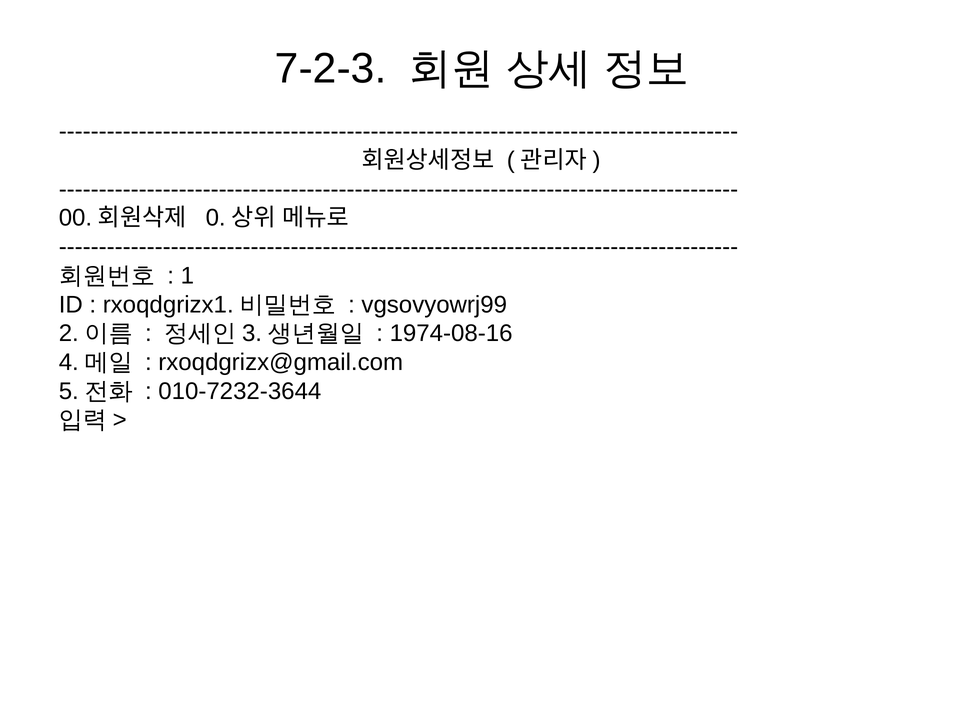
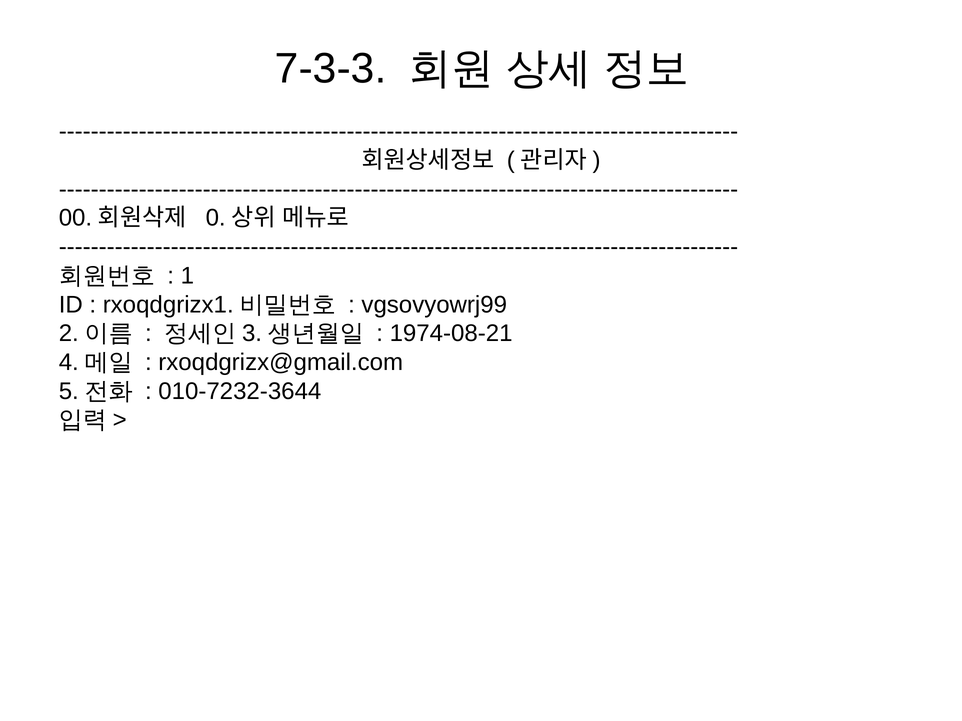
7-2-3: 7-2-3 -> 7-3-3
1974-08-16: 1974-08-16 -> 1974-08-21
